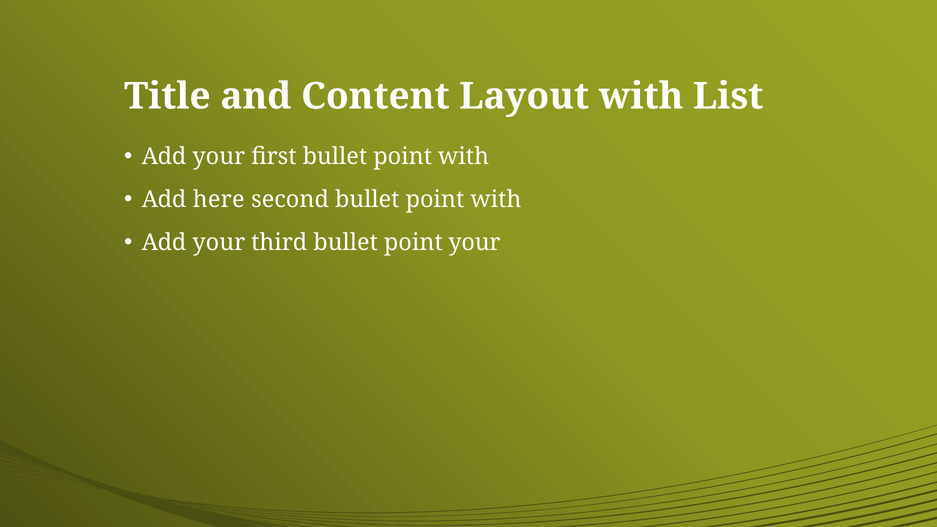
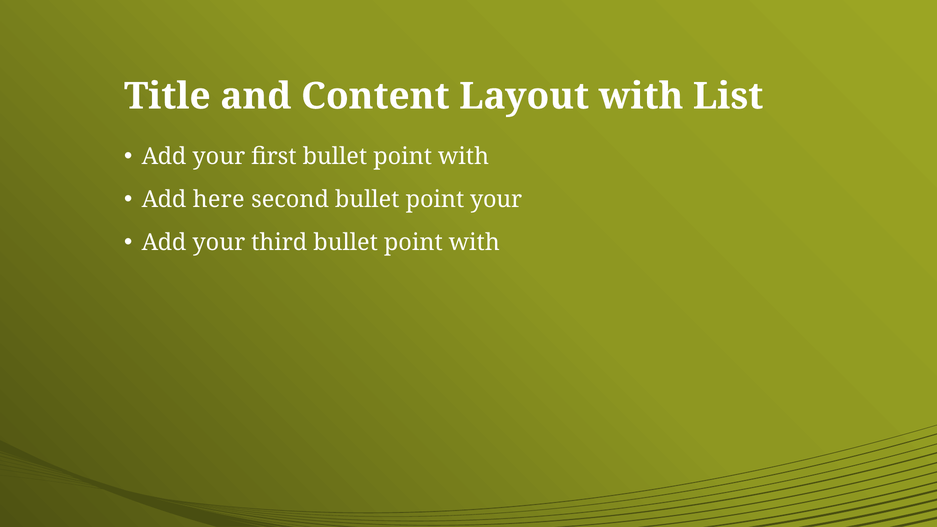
second bullet point with: with -> your
third bullet point your: your -> with
